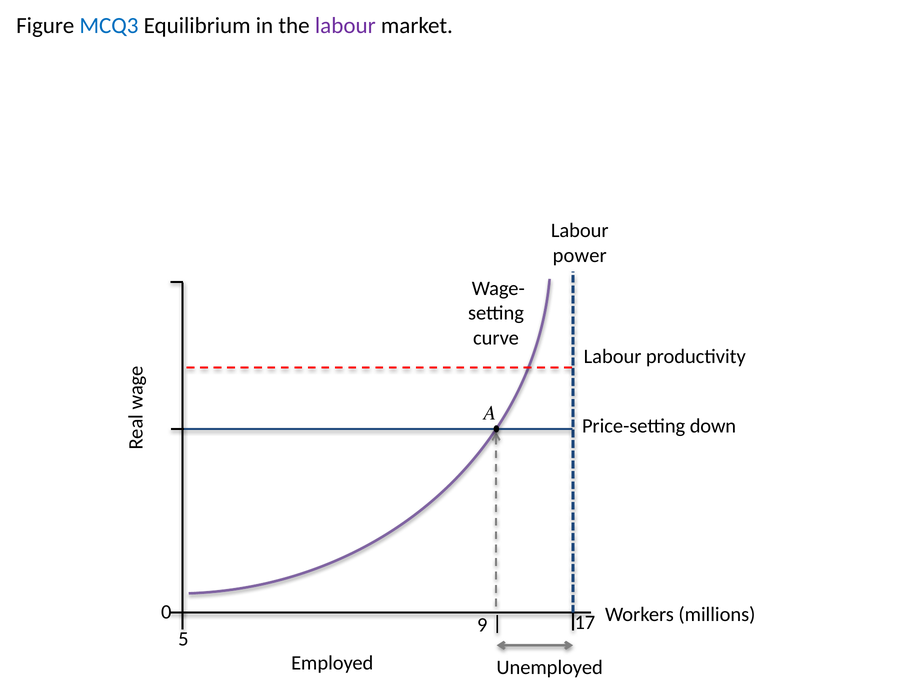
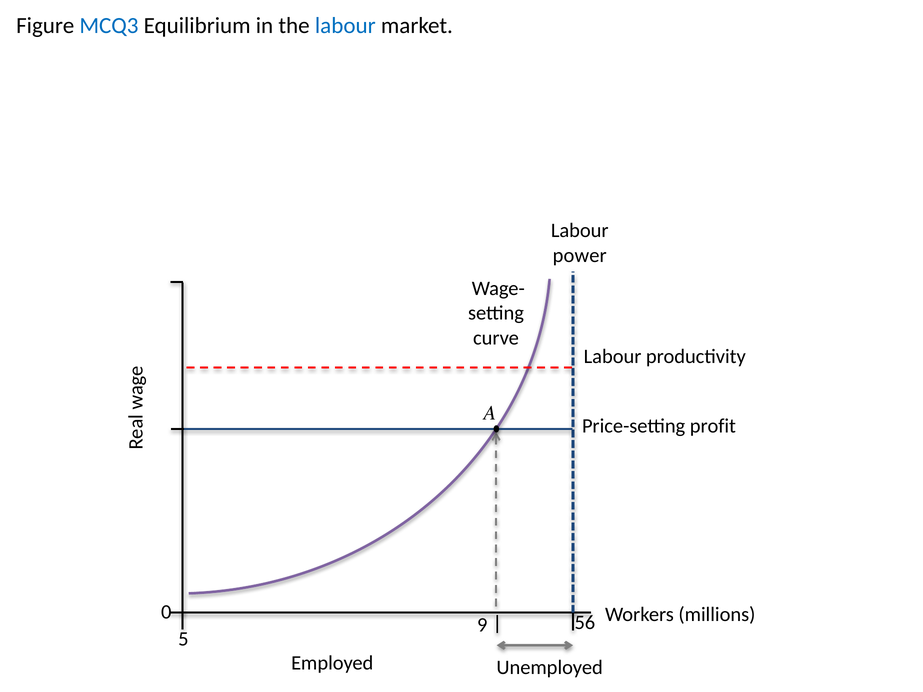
labour at (345, 26) colour: purple -> blue
down: down -> profit
17: 17 -> 56
